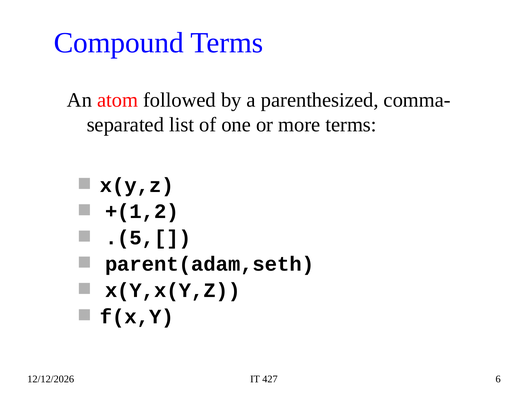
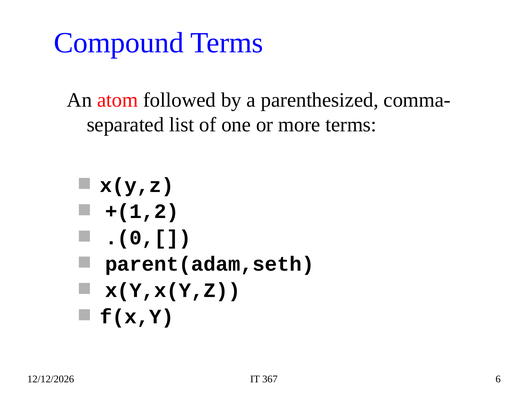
.(5,[: .(5,[ -> .(0,[
427: 427 -> 367
